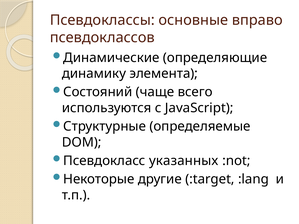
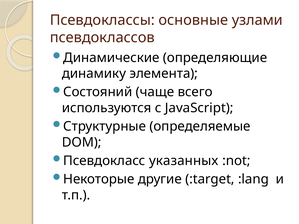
вправо: вправо -> узлами
